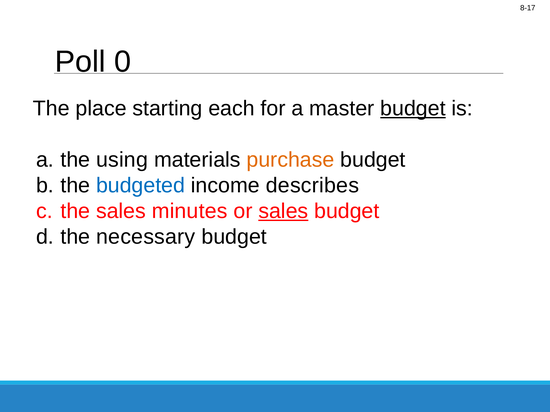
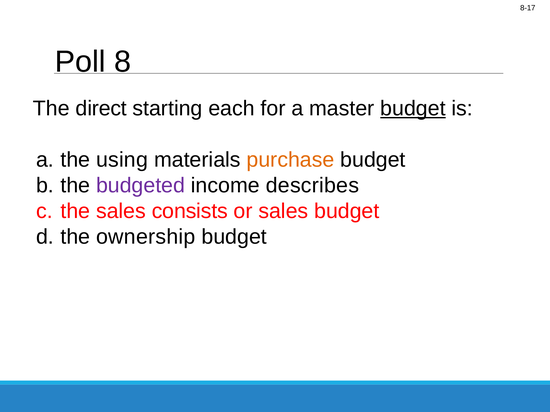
0: 0 -> 8
place: place -> direct
budgeted colour: blue -> purple
minutes: minutes -> consists
sales at (283, 211) underline: present -> none
necessary: necessary -> ownership
